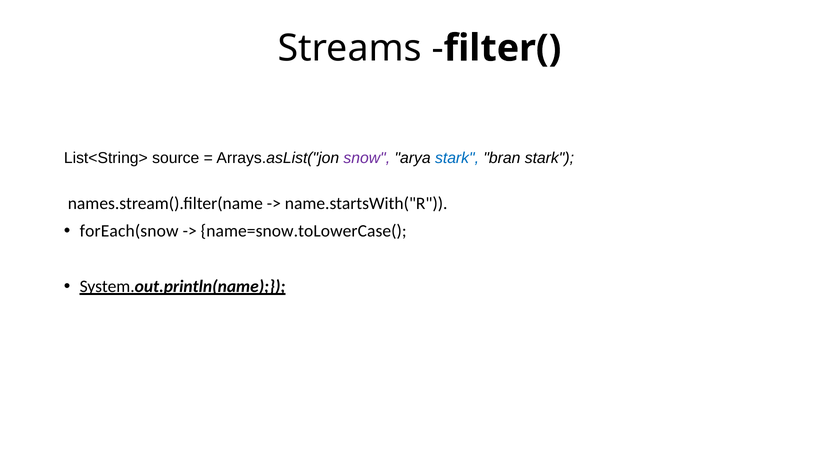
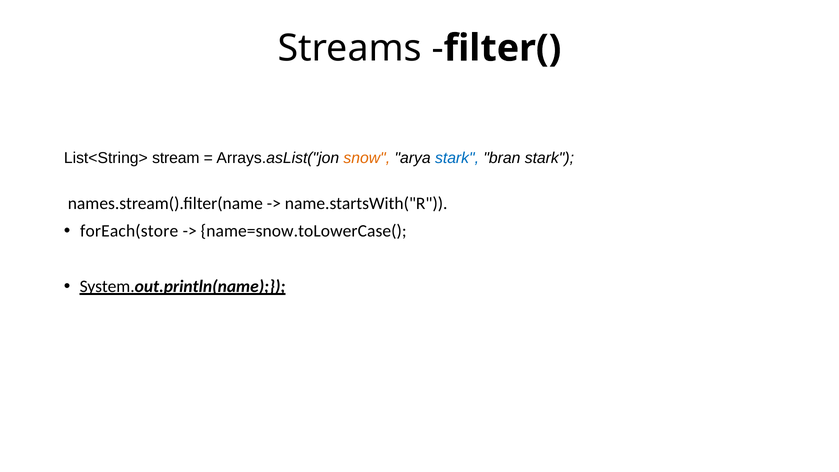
source: source -> stream
snow colour: purple -> orange
forEach(snow: forEach(snow -> forEach(store
